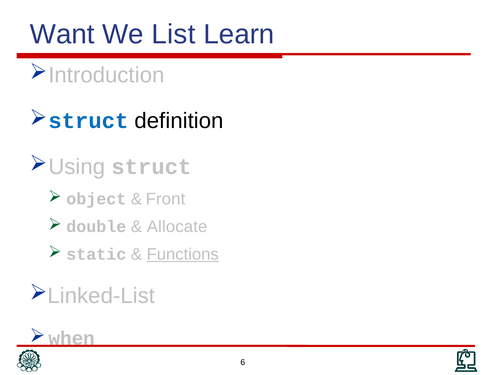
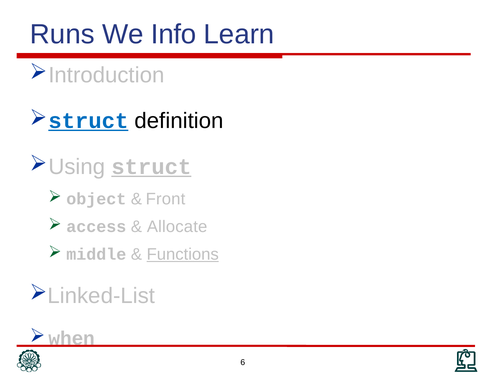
Want: Want -> Runs
List: List -> Info
struct at (88, 121) underline: none -> present
struct at (151, 167) underline: none -> present
double: double -> access
static: static -> middle
